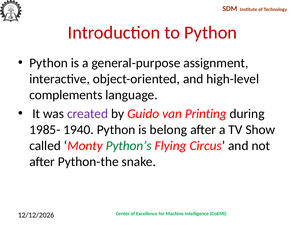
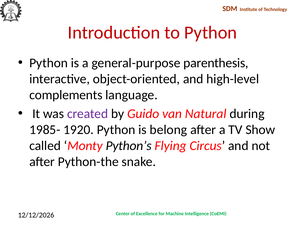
assignment: assignment -> parenthesis
Printing: Printing -> Natural
1940: 1940 -> 1920
Python’s colour: green -> black
